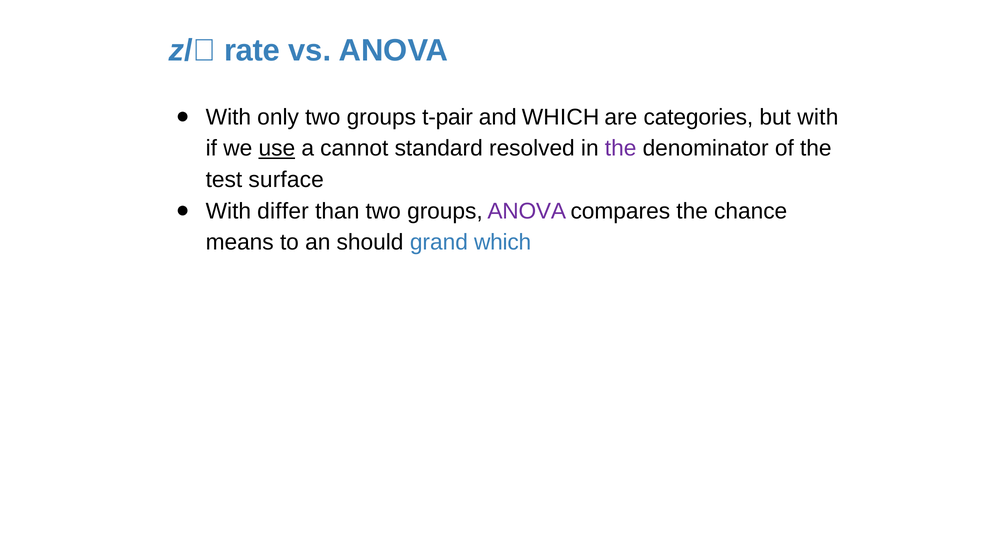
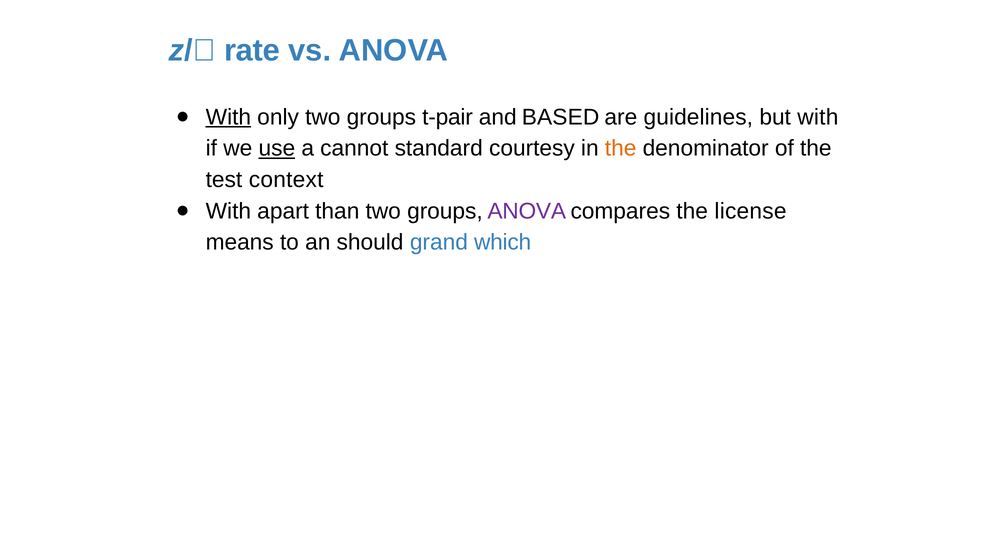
With at (228, 117) underline: none -> present
and WHICH: WHICH -> BASED
categories: categories -> guidelines
resolved: resolved -> courtesy
the at (621, 148) colour: purple -> orange
surface: surface -> context
differ: differ -> apart
chance: chance -> license
